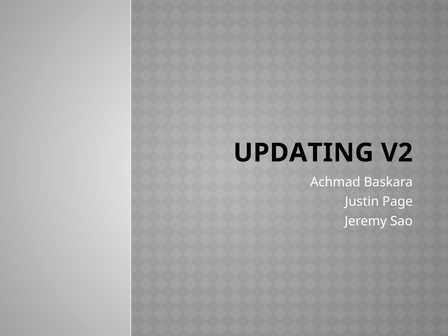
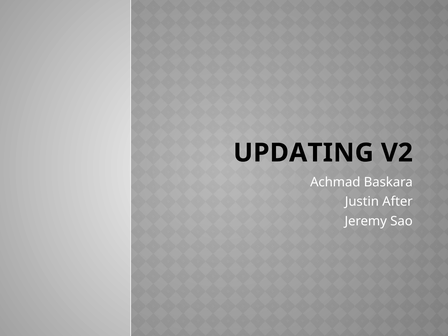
Page: Page -> After
